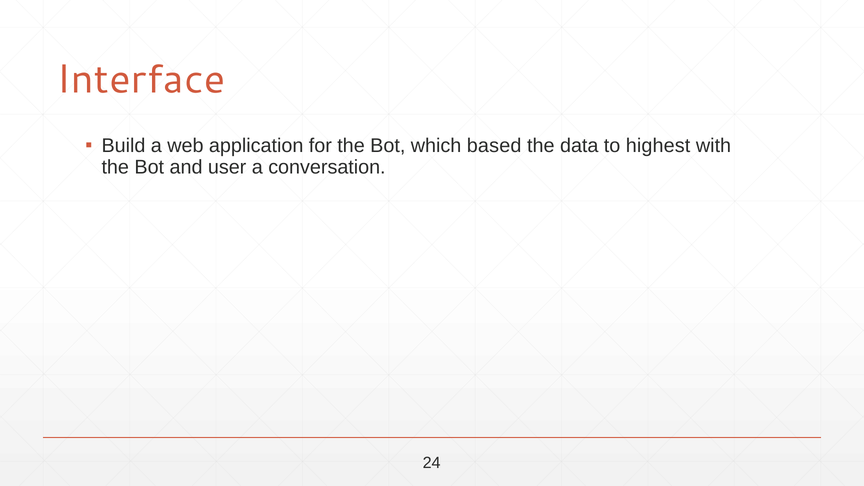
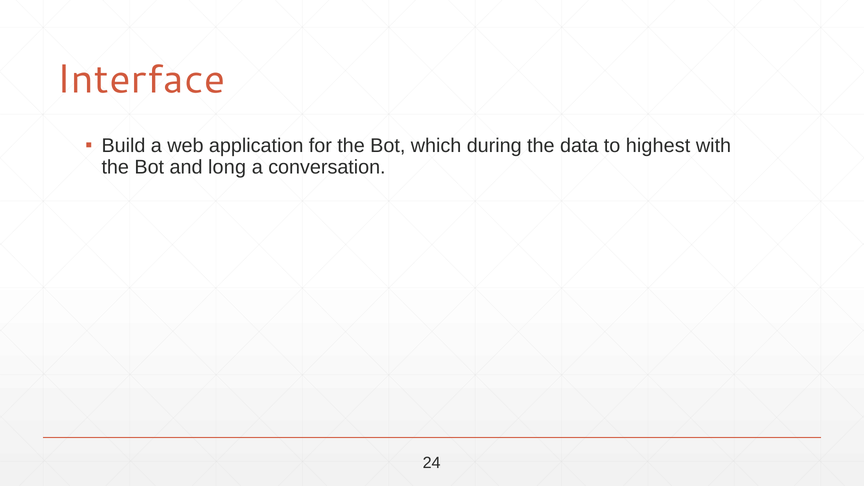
based: based -> during
user: user -> long
